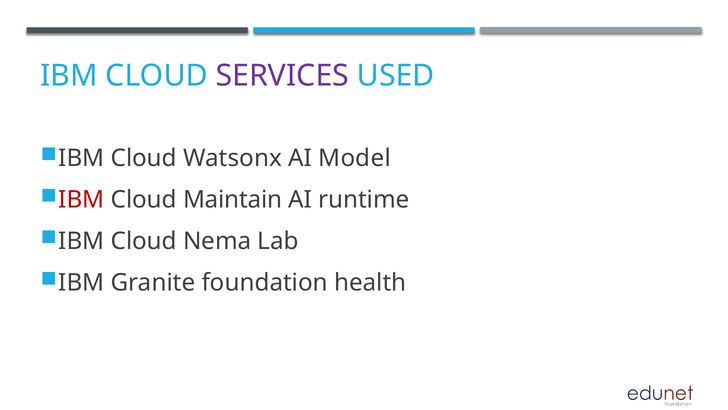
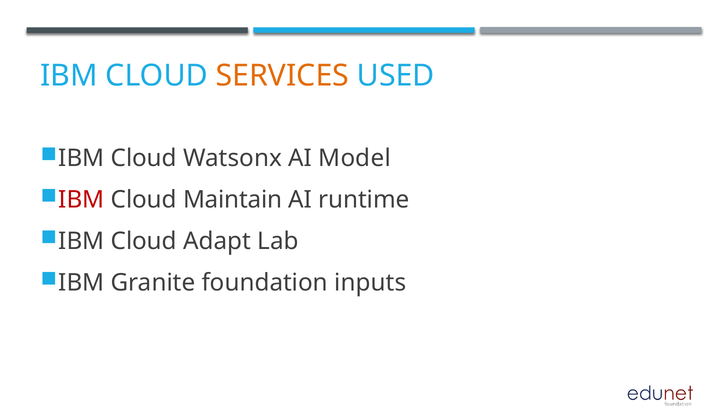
SERVICES colour: purple -> orange
Nema: Nema -> Adapt
health: health -> inputs
